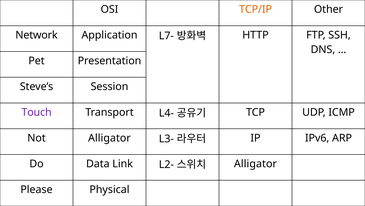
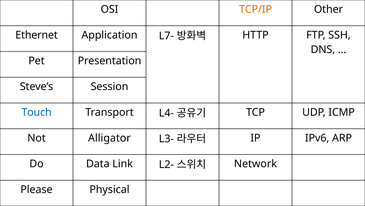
Network: Network -> Ethernet
Touch colour: purple -> blue
Alligator at (255, 163): Alligator -> Network
